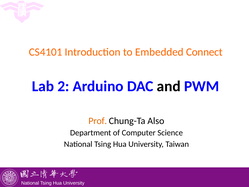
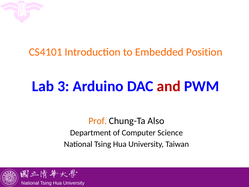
Connect: Connect -> Position
2: 2 -> 3
and colour: black -> red
